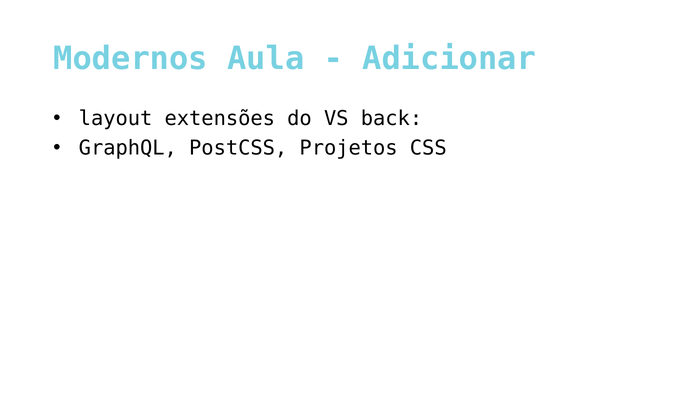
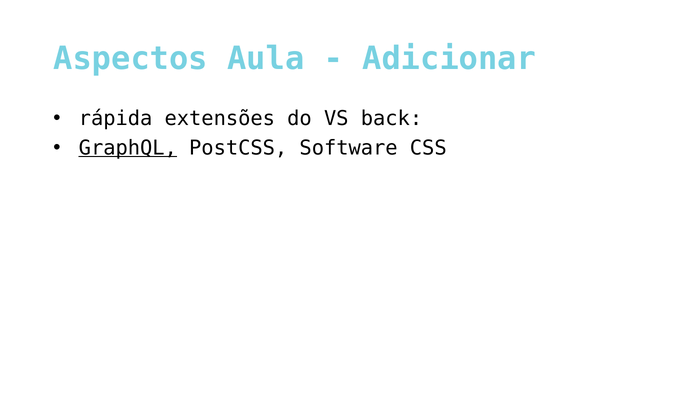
Modernos: Modernos -> Aspectos
layout: layout -> rápida
GraphQL underline: none -> present
Projetos: Projetos -> Software
